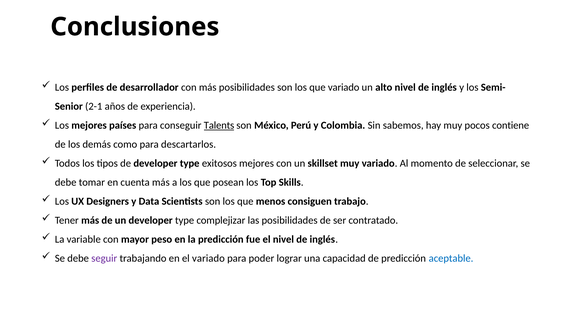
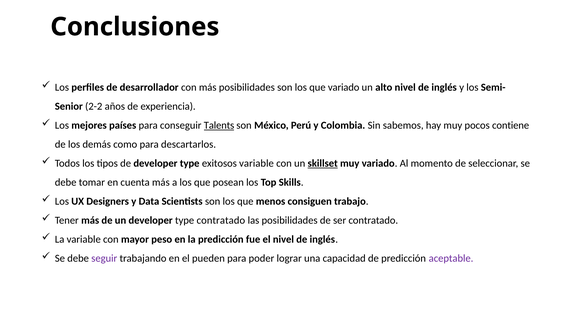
2-1: 2-1 -> 2-2
exitosos mejores: mejores -> variable
skillset underline: none -> present
type complejizar: complejizar -> contratado
el variado: variado -> pueden
aceptable colour: blue -> purple
